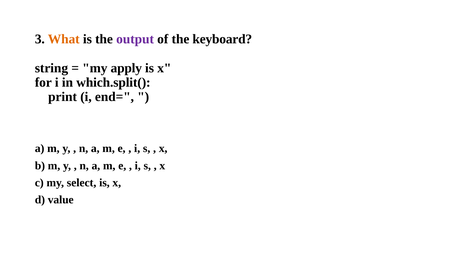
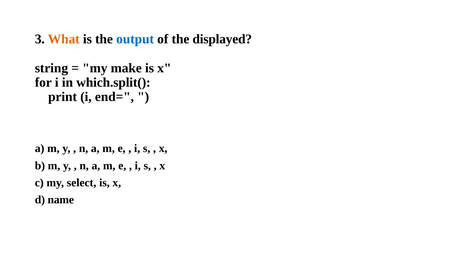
output colour: purple -> blue
keyboard: keyboard -> displayed
apply: apply -> make
value: value -> name
